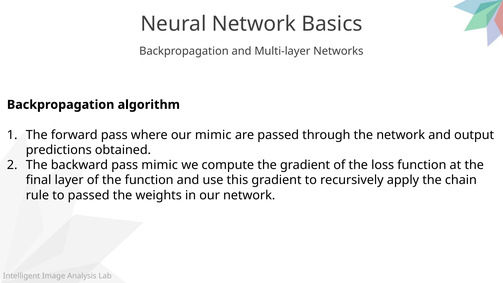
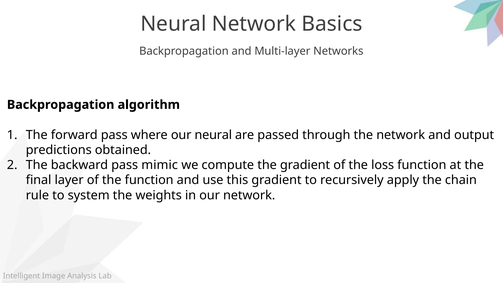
our mimic: mimic -> neural
to passed: passed -> system
